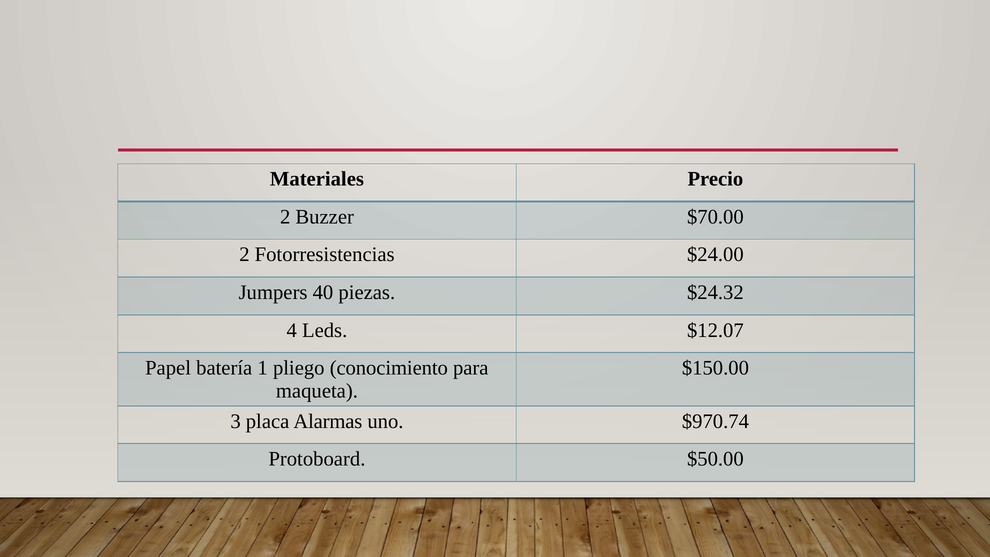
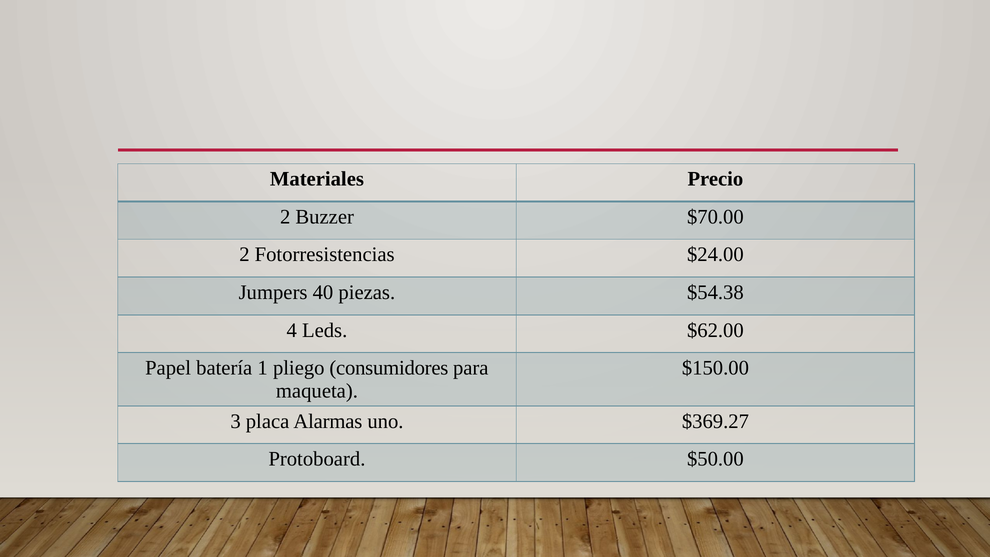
$24.32: $24.32 -> $54.38
$12.07: $12.07 -> $62.00
conocimiento: conocimiento -> consumidores
$970.74: $970.74 -> $369.27
